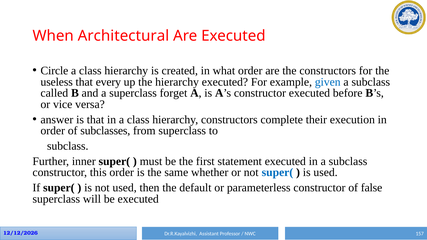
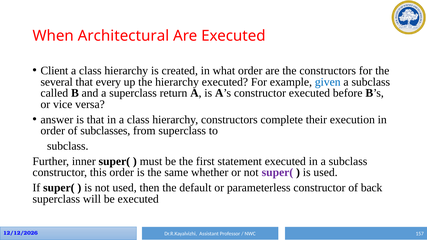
Circle: Circle -> Client
useless: useless -> several
forget: forget -> return
super( at (277, 173) colour: blue -> purple
false: false -> back
